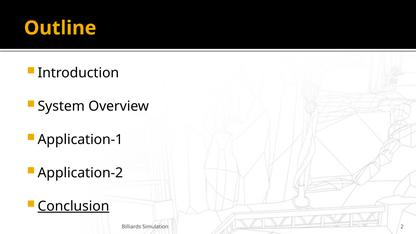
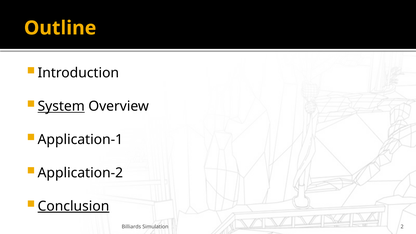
System underline: none -> present
